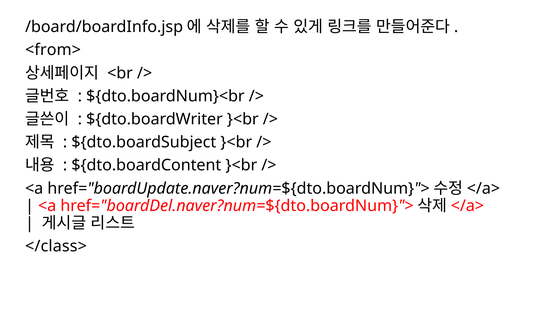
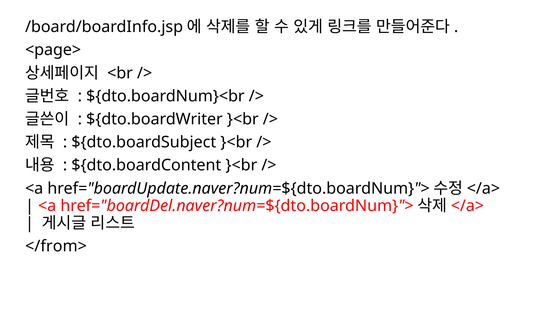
<from>: <from> -> <page>
</class>: </class> -> </from>
